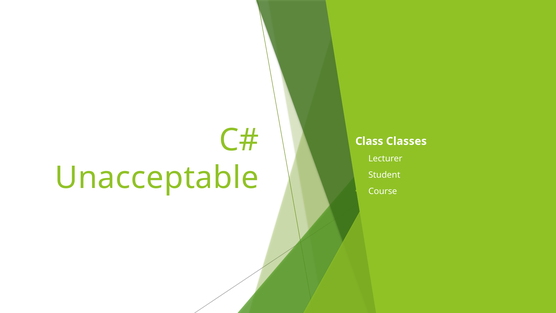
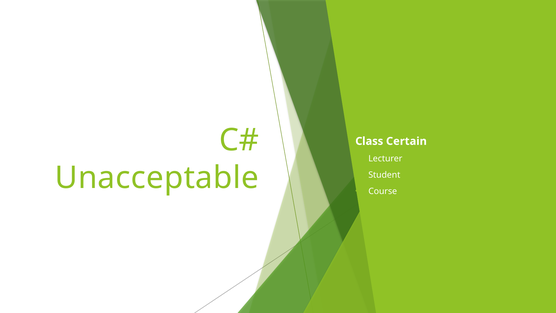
Classes: Classes -> Certain
